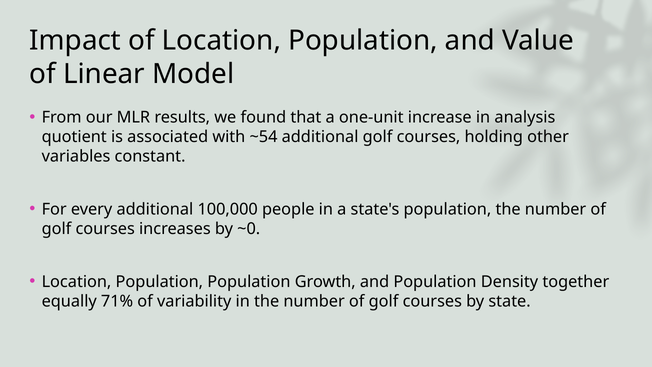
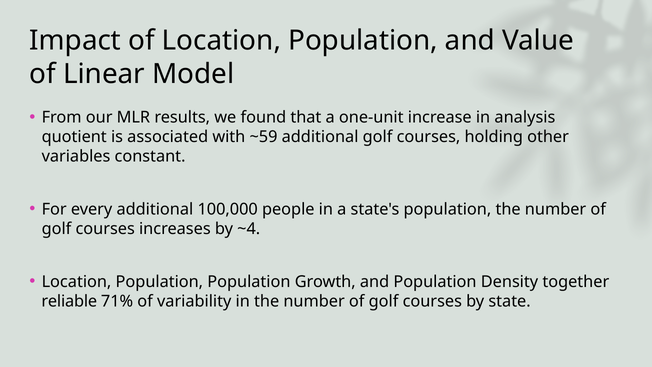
~54: ~54 -> ~59
~0: ~0 -> ~4
equally: equally -> reliable
